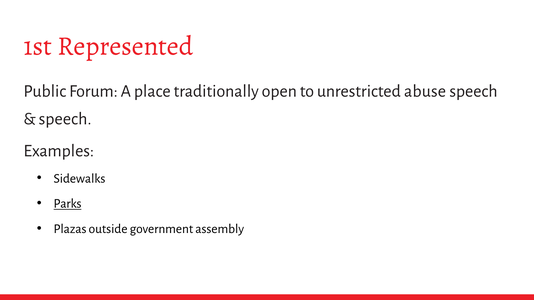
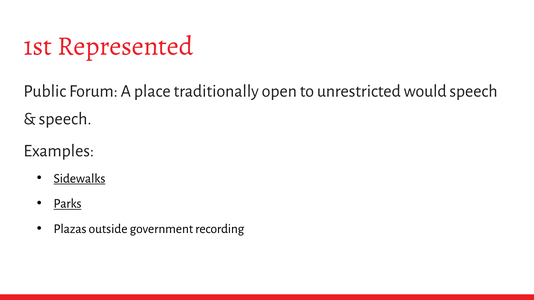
abuse: abuse -> would
Sidewalks underline: none -> present
assembly: assembly -> recording
